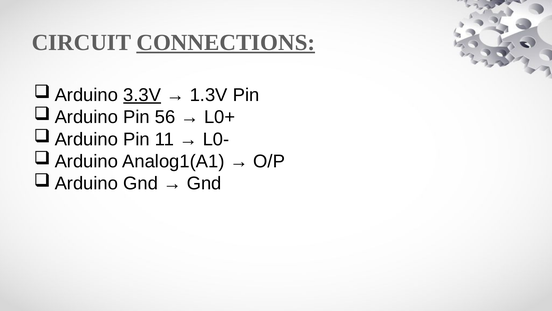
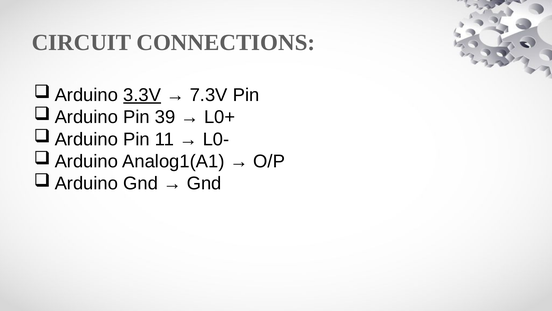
CONNECTIONS underline: present -> none
1.3V: 1.3V -> 7.3V
56: 56 -> 39
